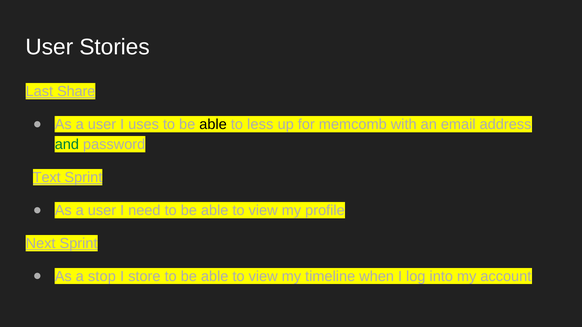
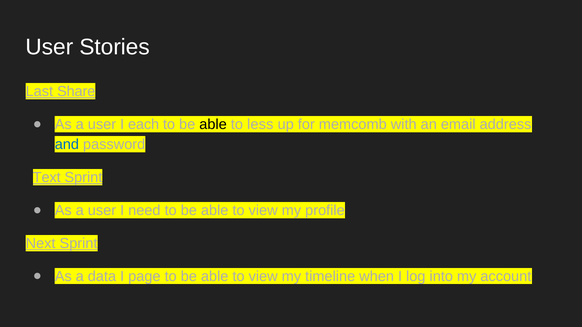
uses: uses -> each
and colour: green -> blue
stop: stop -> data
store: store -> page
